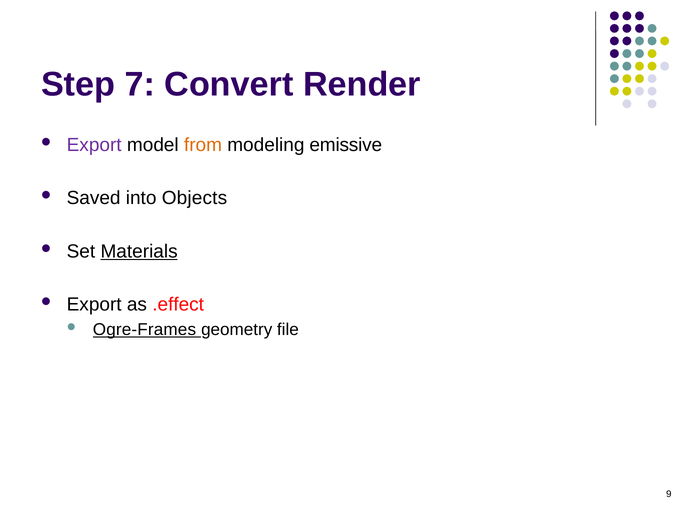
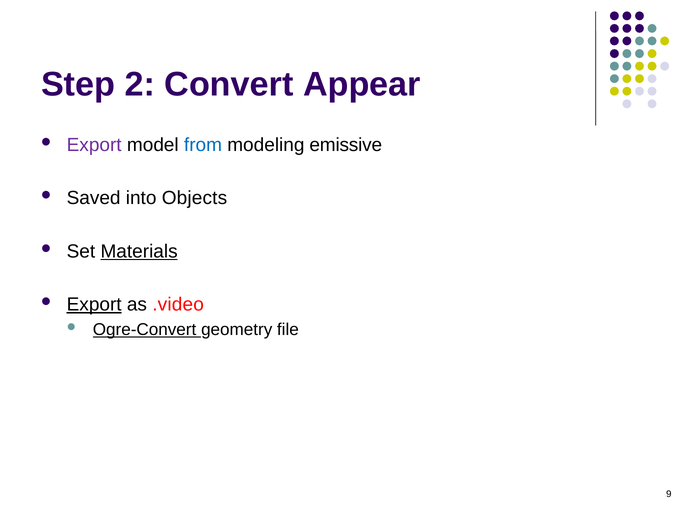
7: 7 -> 2
Render: Render -> Appear
from colour: orange -> blue
Export at (94, 305) underline: none -> present
.effect: .effect -> .video
Ogre-Frames: Ogre-Frames -> Ogre-Convert
